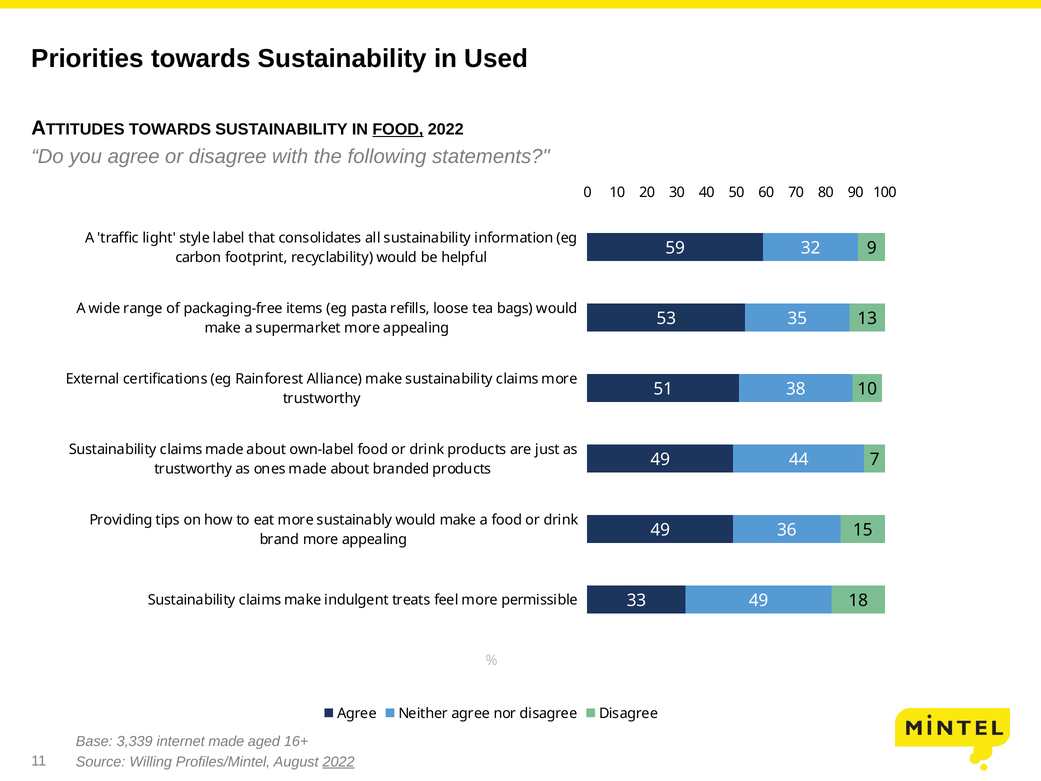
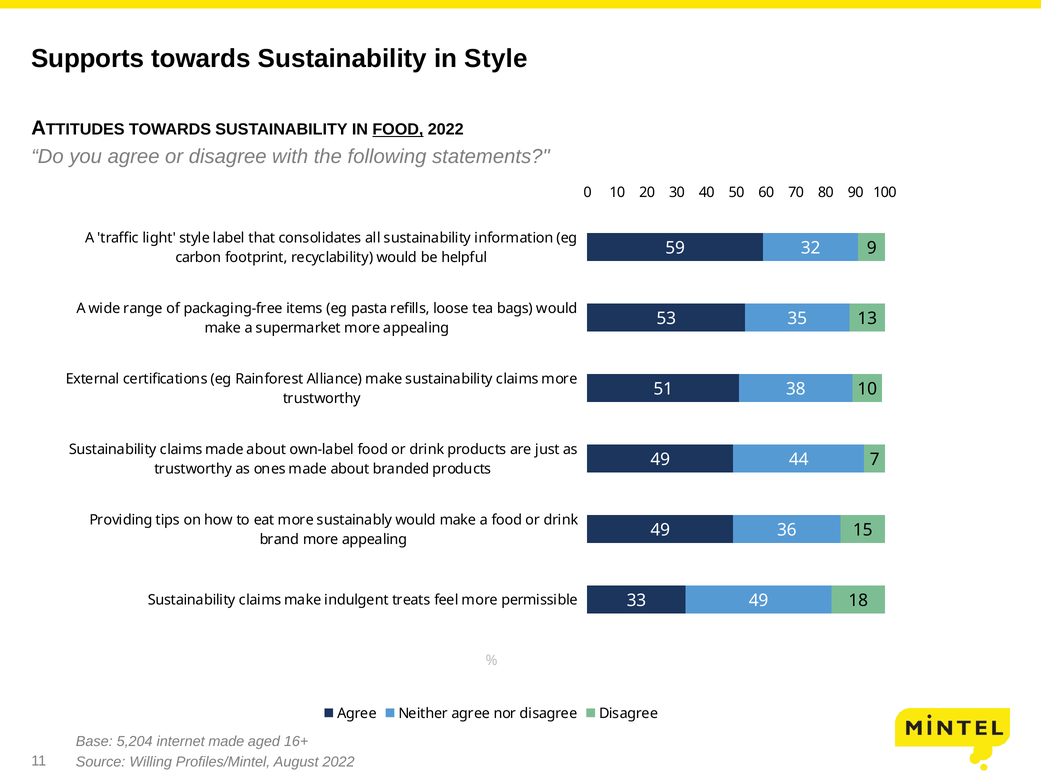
Priorities: Priorities -> Supports
in Used: Used -> Style
3,339: 3,339 -> 5,204
2022 at (339, 762) underline: present -> none
